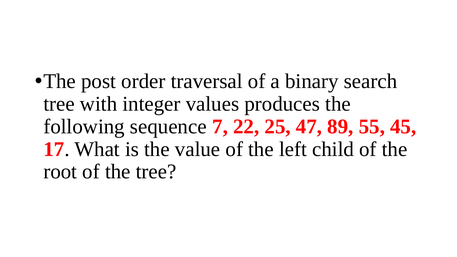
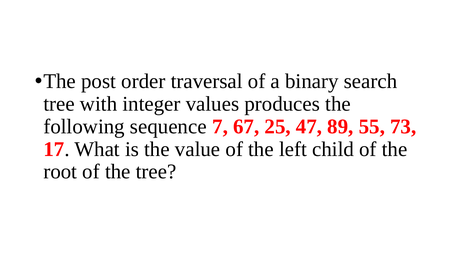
22: 22 -> 67
45: 45 -> 73
